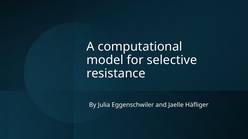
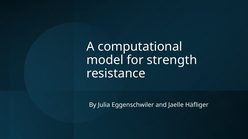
selective: selective -> strength
